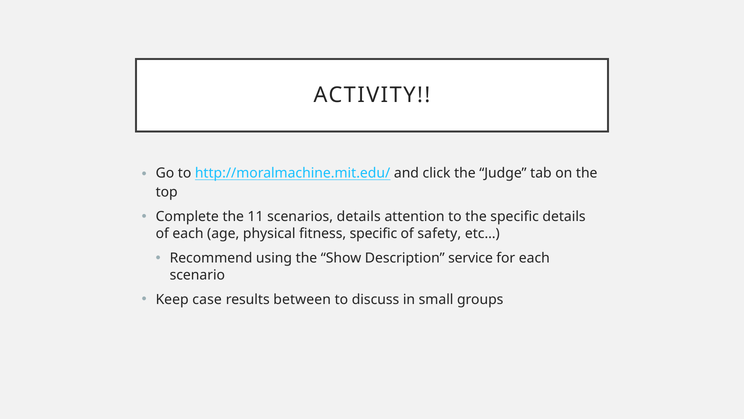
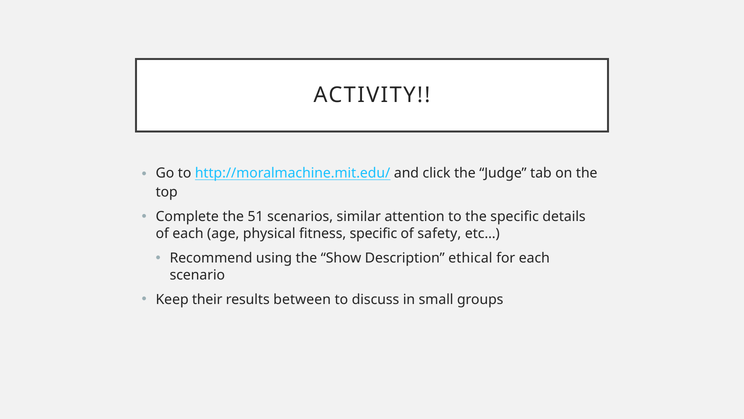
11: 11 -> 51
scenarios details: details -> similar
service: service -> ethical
case: case -> their
